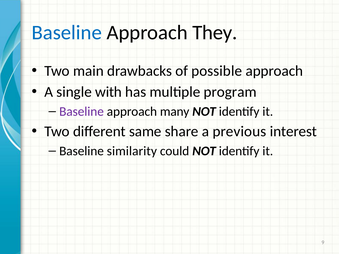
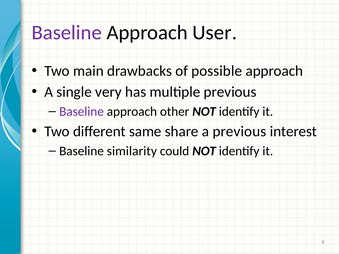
Baseline at (67, 33) colour: blue -> purple
They: They -> User
with: with -> very
multiple program: program -> previous
many: many -> other
